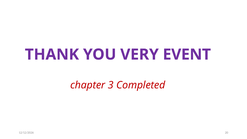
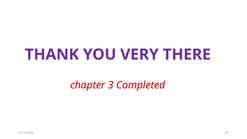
EVENT: EVENT -> THERE
